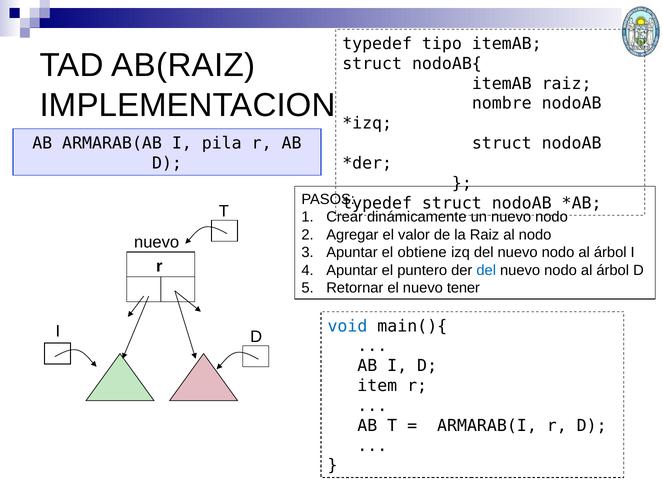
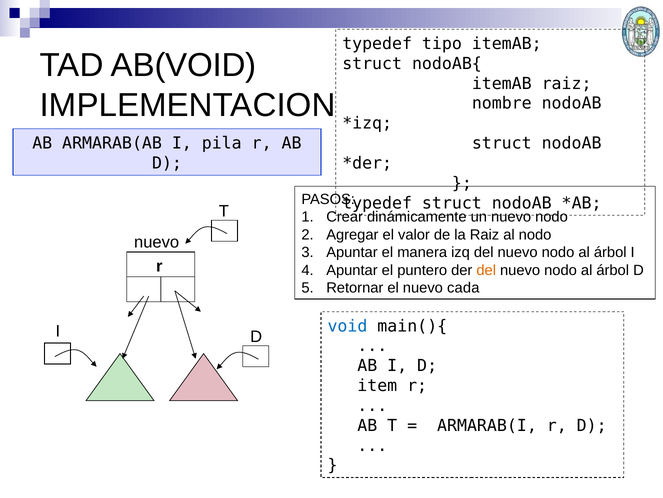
AB(RAIZ: AB(RAIZ -> AB(VOID
obtiene: obtiene -> manera
del at (486, 270) colour: blue -> orange
tener: tener -> cada
